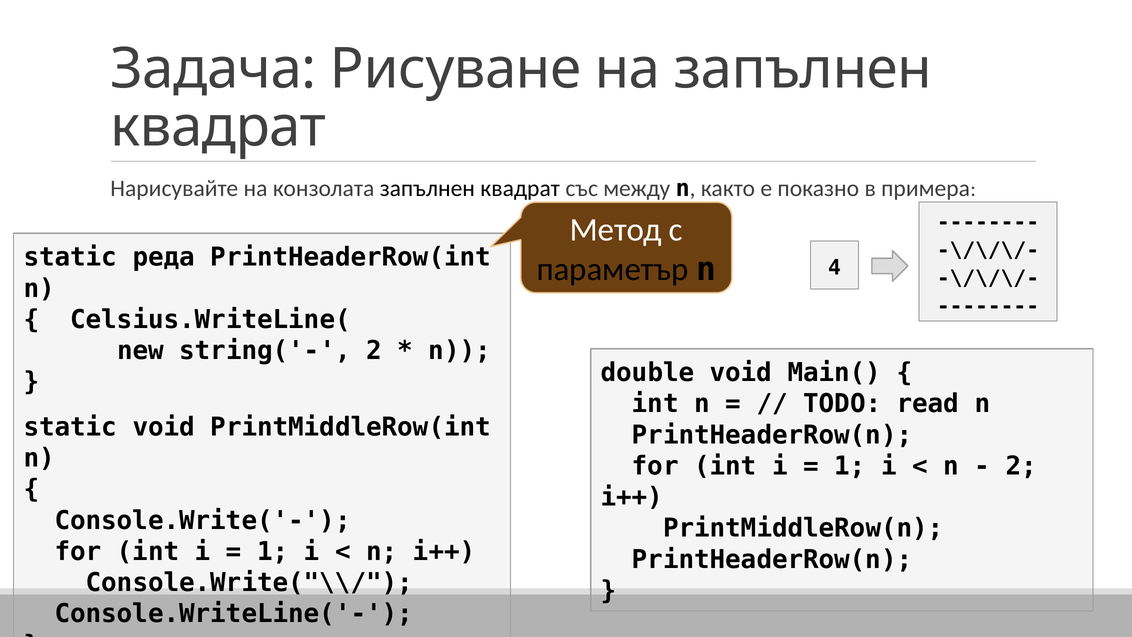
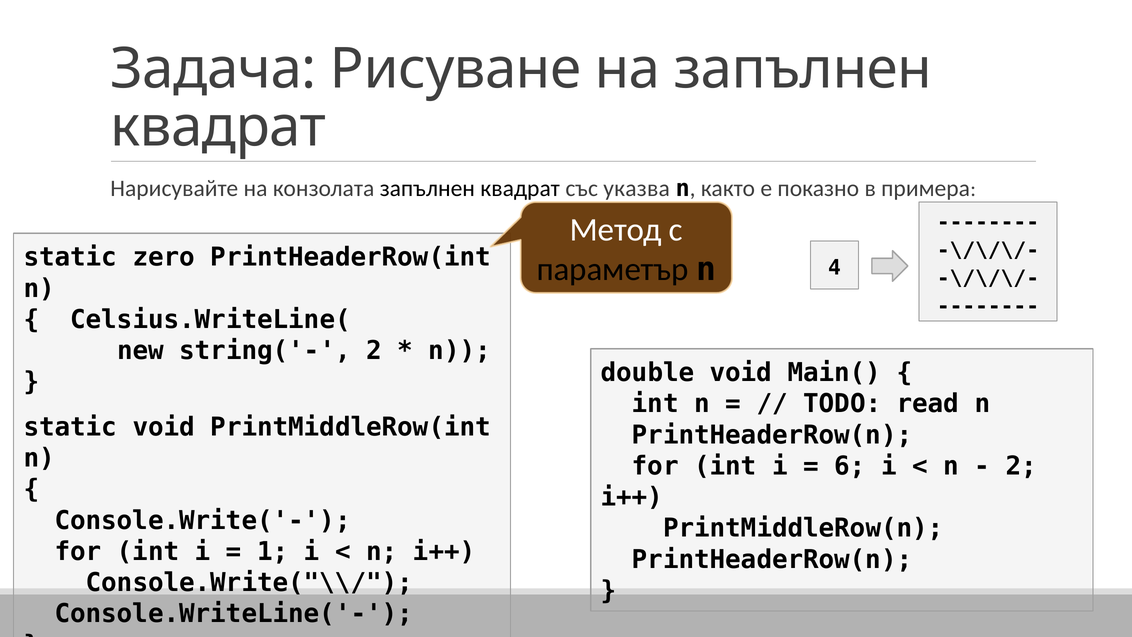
между: между -> указва
реда: реда -> zero
1 at (850, 466): 1 -> 6
